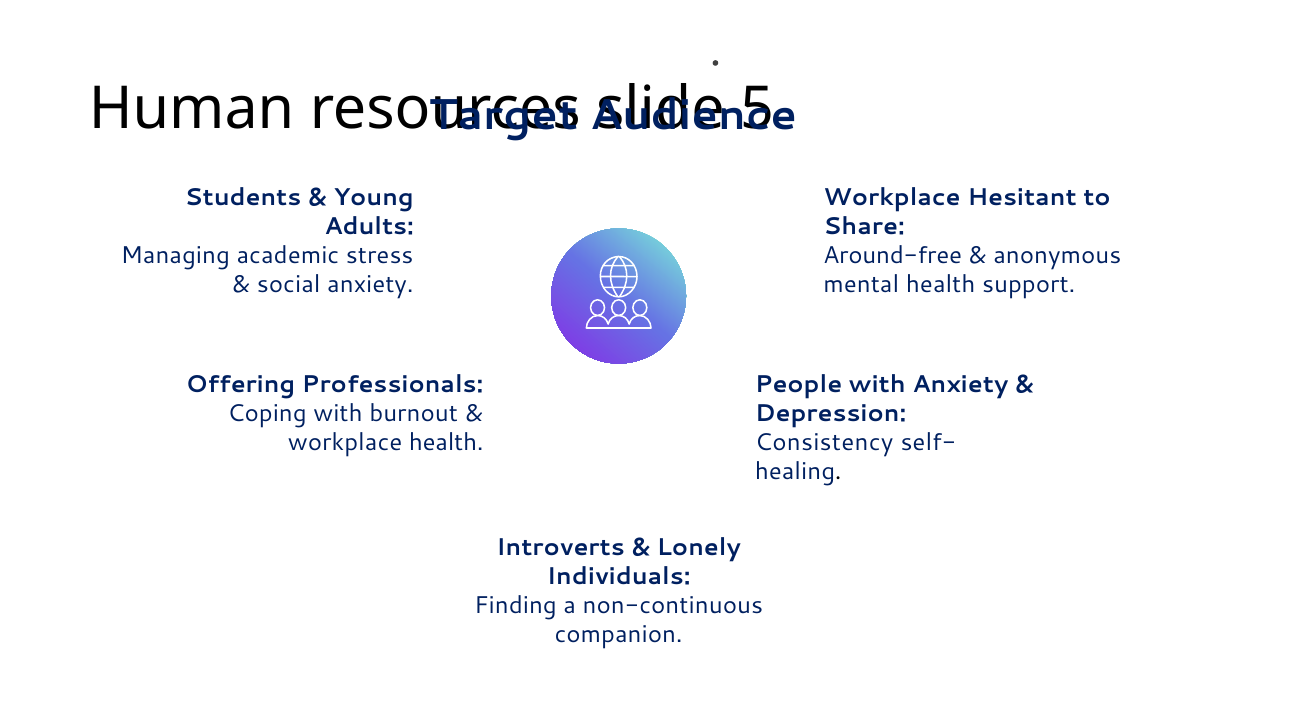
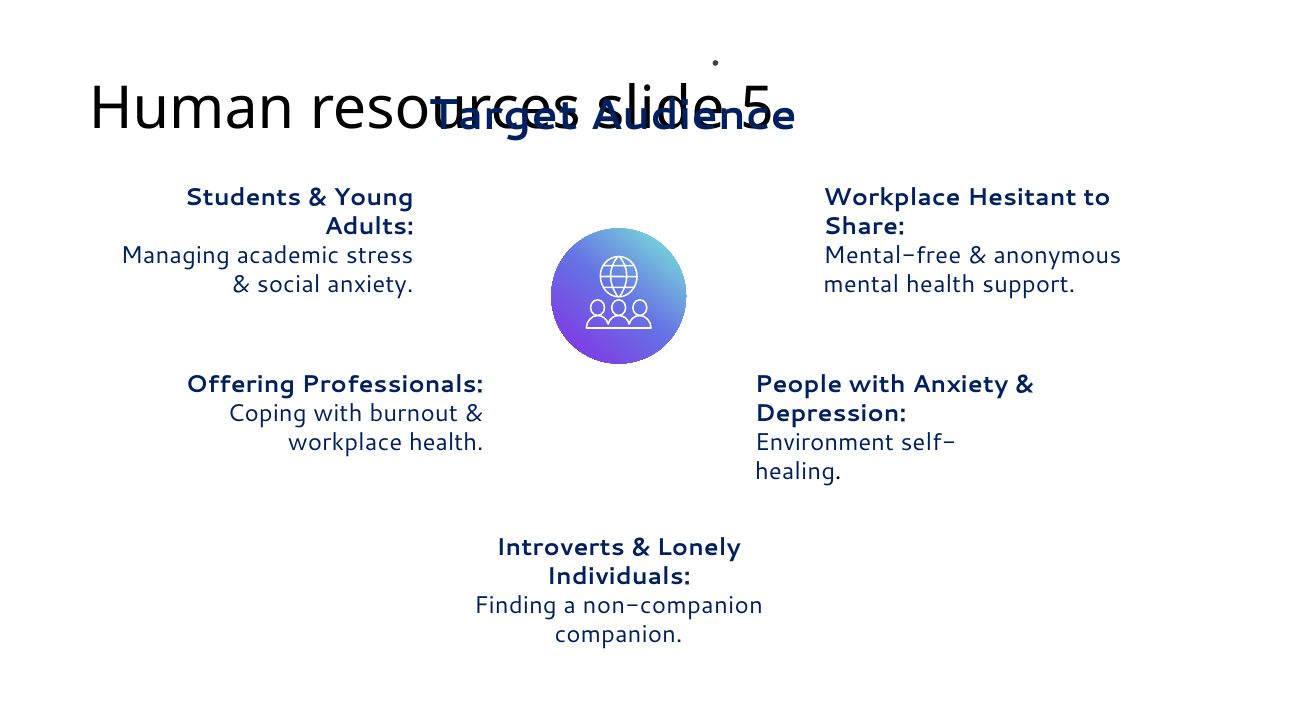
Around-free: Around-free -> Mental-free
Consistency: Consistency -> Environment
non-continuous: non-continuous -> non-companion
